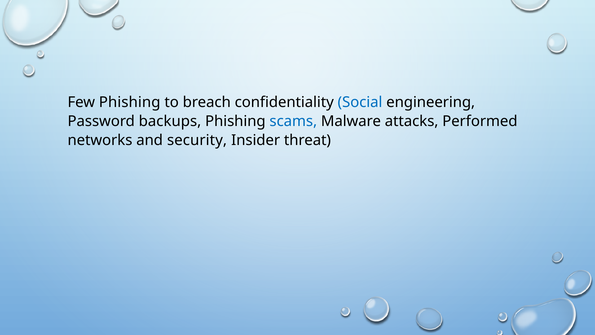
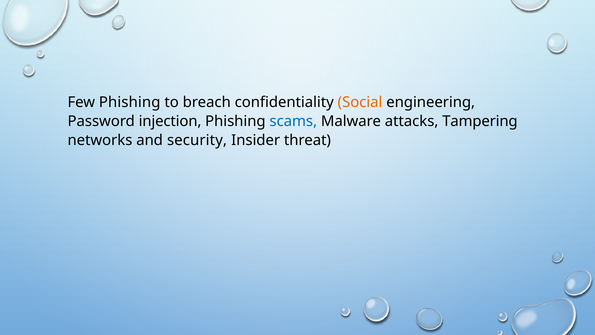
Social colour: blue -> orange
backups: backups -> injection
Performed: Performed -> Tampering
